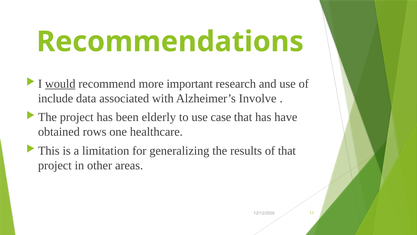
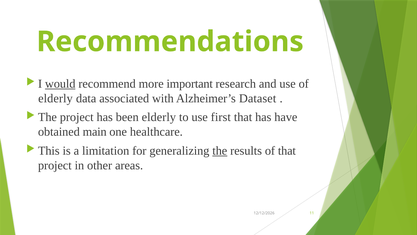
include at (56, 98): include -> elderly
Involve: Involve -> Dataset
case: case -> first
rows: rows -> main
the at (220, 151) underline: none -> present
